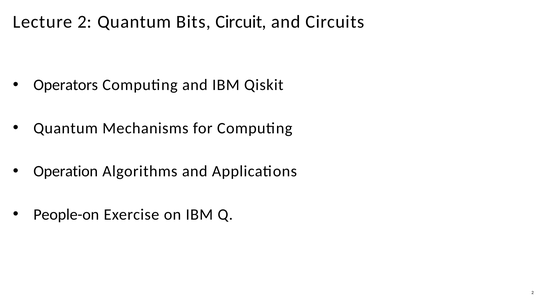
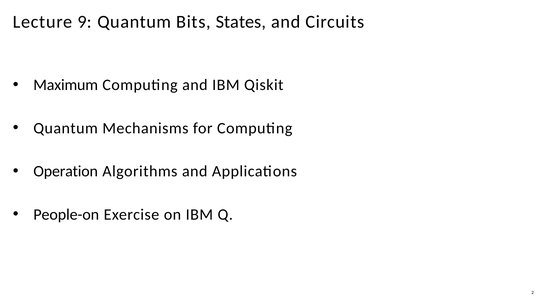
Lecture 2: 2 -> 9
Circuit: Circuit -> States
Operators: Operators -> Maximum
